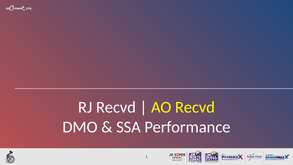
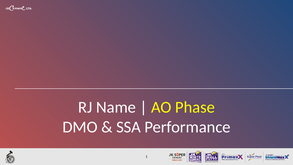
RJ Recvd: Recvd -> Name
AO Recvd: Recvd -> Phase
